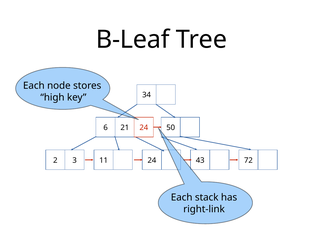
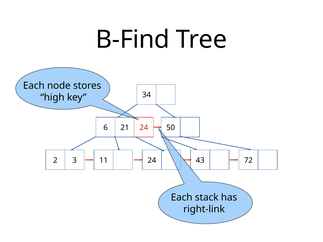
B-Leaf: B-Leaf -> B-Find
